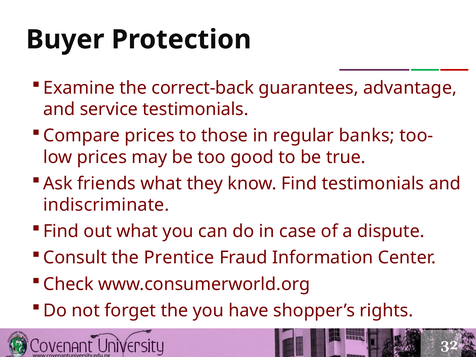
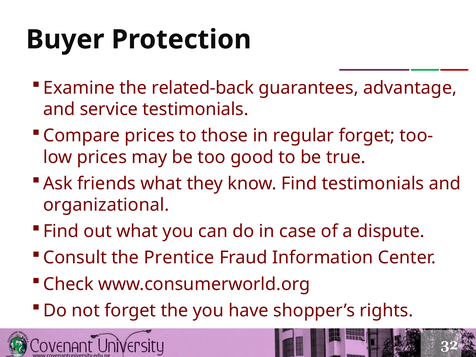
correct-back: correct-back -> related-back
regular banks: banks -> forget
indiscriminate: indiscriminate -> organizational
